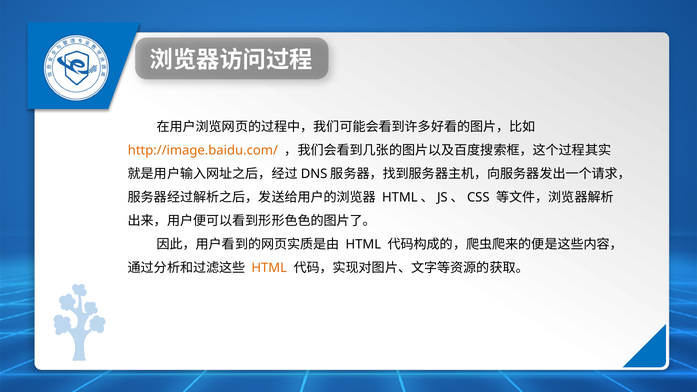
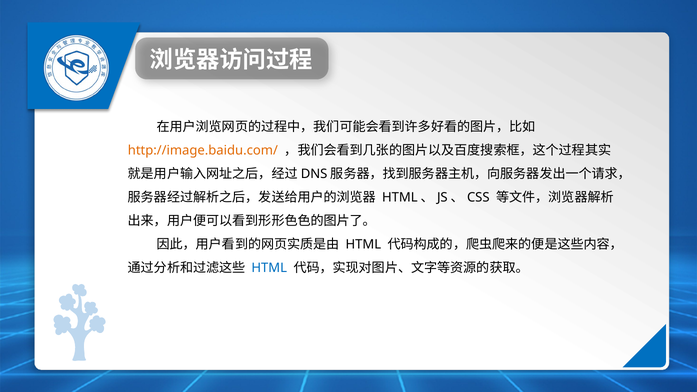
HTML at (269, 268) colour: orange -> blue
